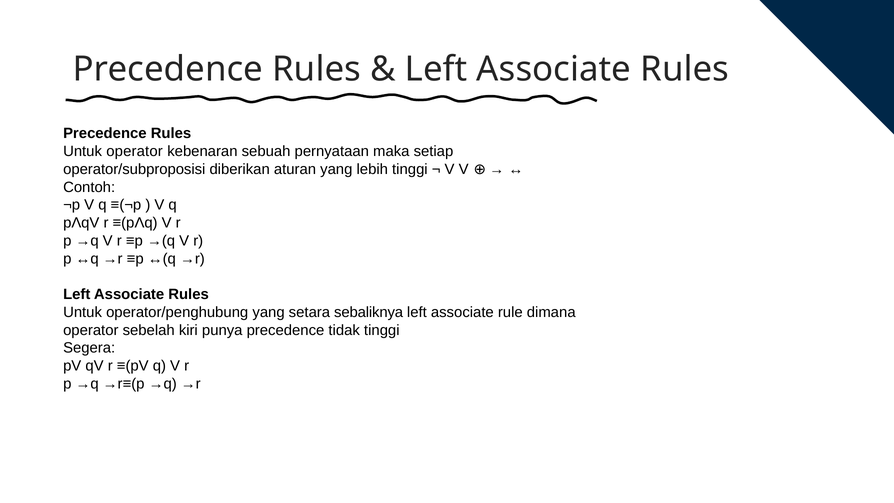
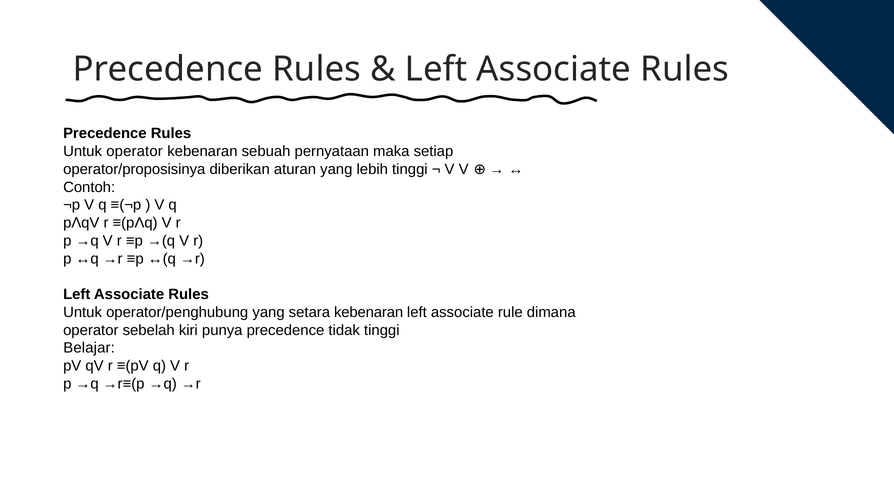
operator/subproposisi: operator/subproposisi -> operator/proposisinya
setara sebaliknya: sebaliknya -> kebenaran
Segera: Segera -> Belajar
